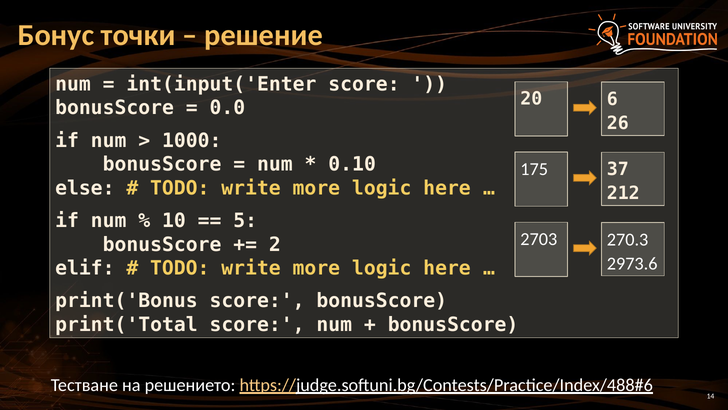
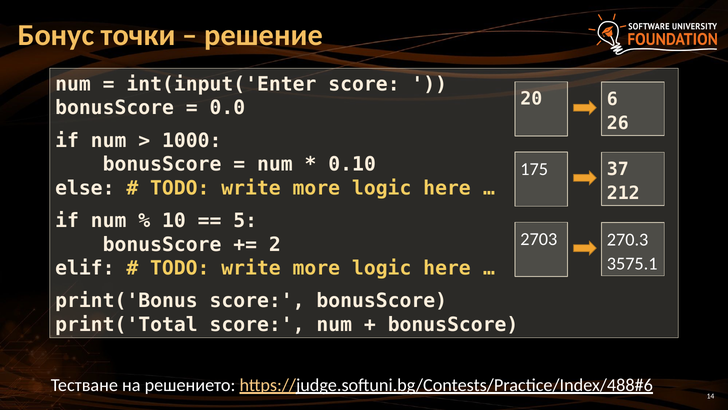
2973.6: 2973.6 -> 3575.1
